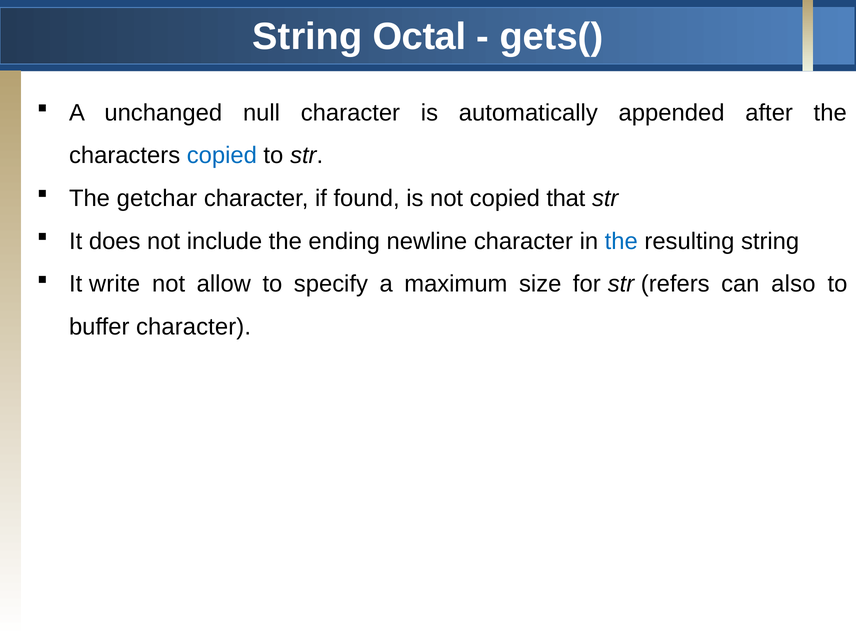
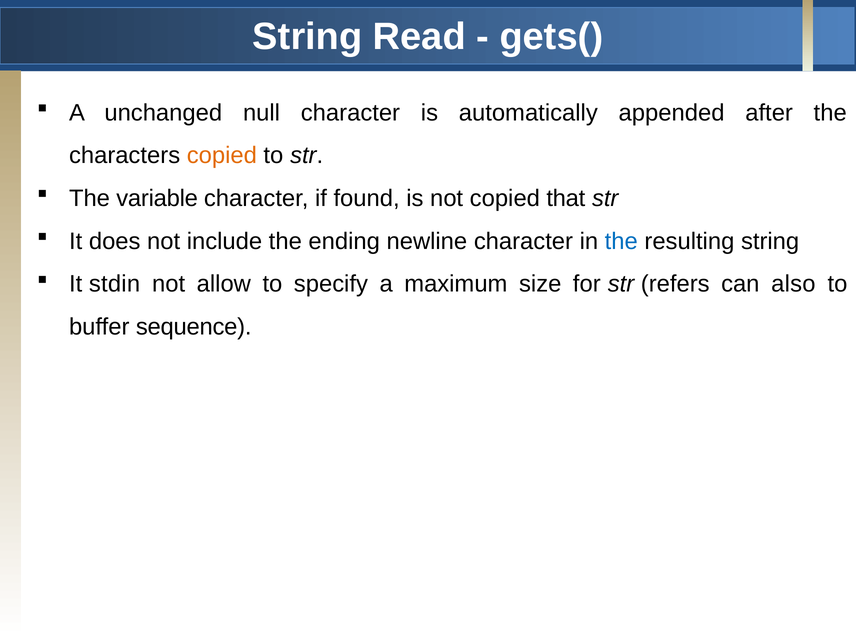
Octal: Octal -> Read
copied at (222, 156) colour: blue -> orange
getchar: getchar -> variable
write: write -> stdin
buffer character: character -> sequence
